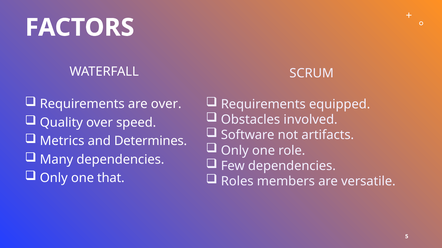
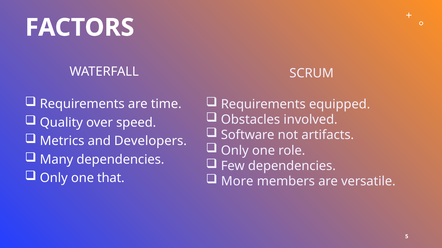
are over: over -> time
Determines: Determines -> Developers
Roles: Roles -> More
